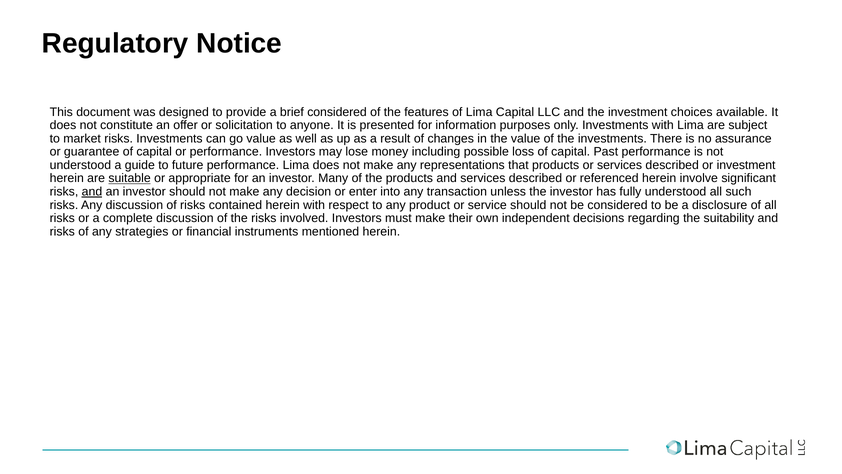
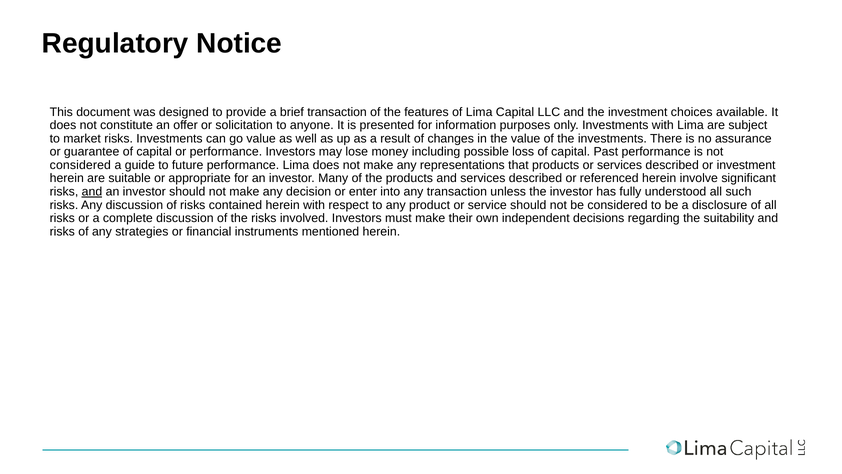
brief considered: considered -> transaction
understood at (80, 165): understood -> considered
suitable underline: present -> none
